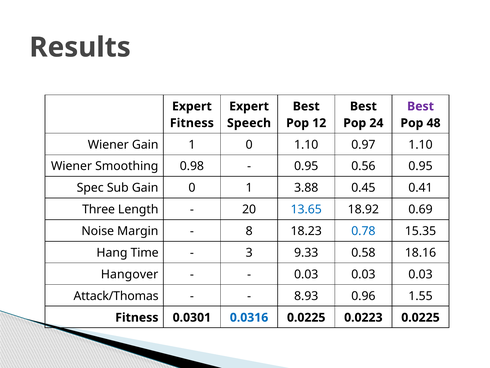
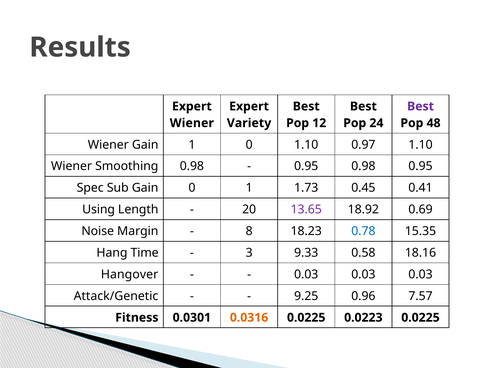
Fitness at (192, 123): Fitness -> Wiener
Speech: Speech -> Variety
0.95 0.56: 0.56 -> 0.98
3.88: 3.88 -> 1.73
Three: Three -> Using
13.65 colour: blue -> purple
Attack/Thomas: Attack/Thomas -> Attack/Genetic
8.93: 8.93 -> 9.25
1.55: 1.55 -> 7.57
0.0316 colour: blue -> orange
